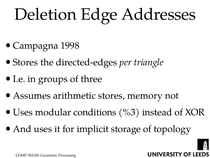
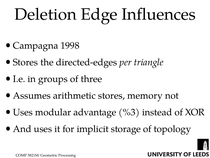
Addresses: Addresses -> Influences
conditions: conditions -> advantage
